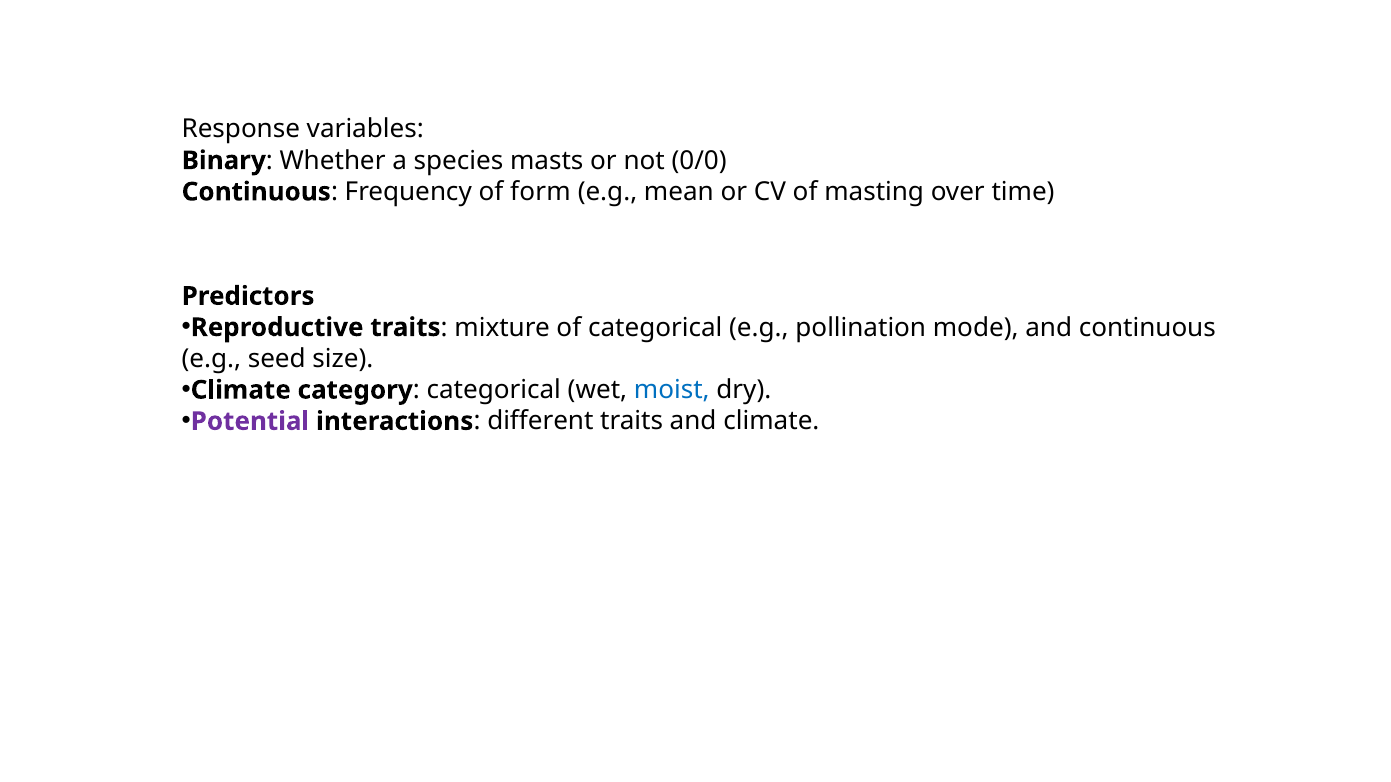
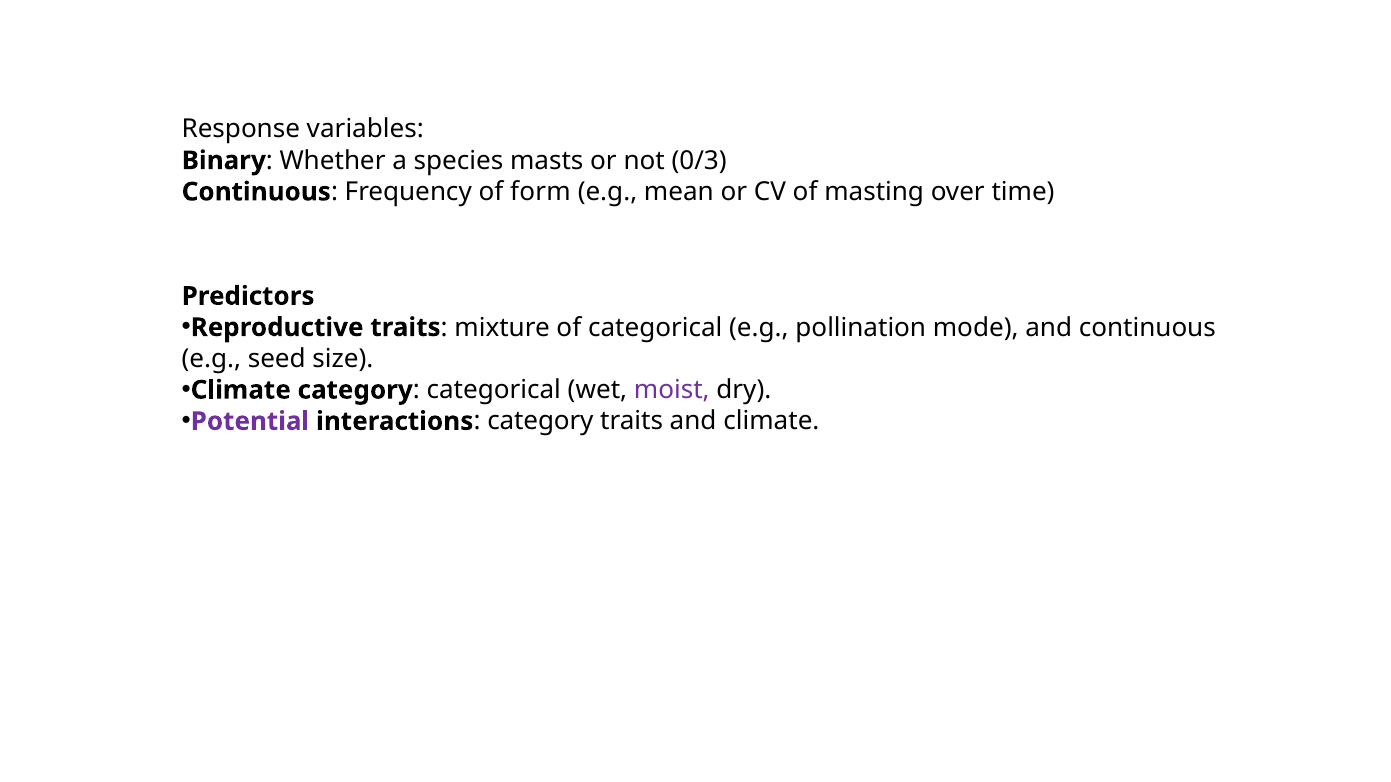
0/0: 0/0 -> 0/3
moist colour: blue -> purple
different at (540, 422): different -> category
